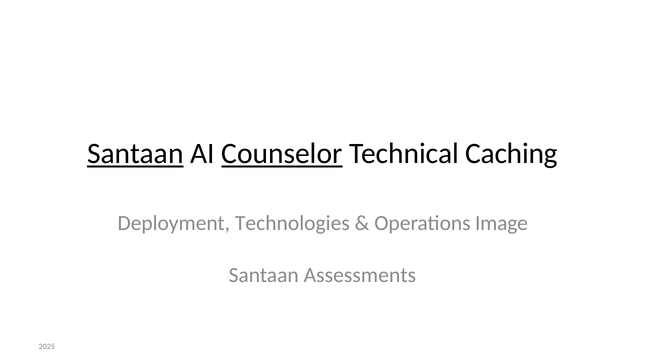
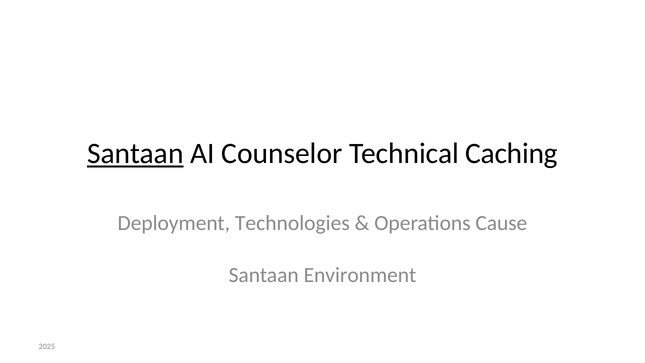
Counselor underline: present -> none
Image: Image -> Cause
Assessments: Assessments -> Environment
